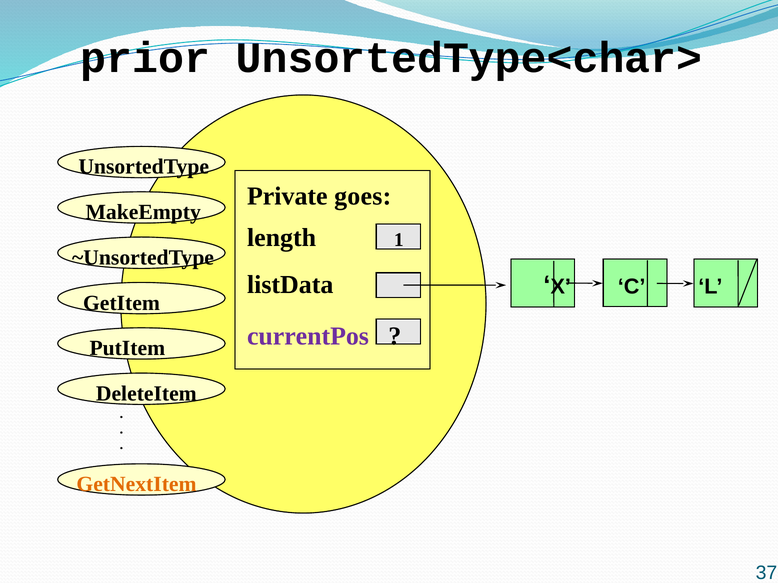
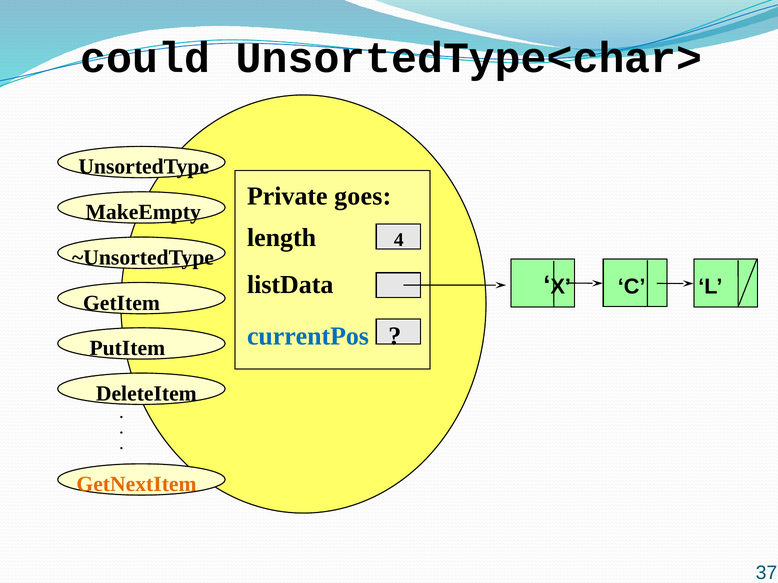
prior: prior -> could
1: 1 -> 4
currentPos colour: purple -> blue
